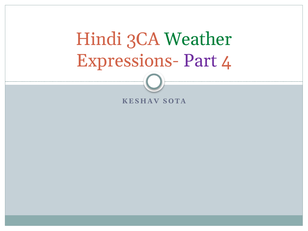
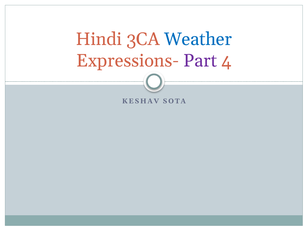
Weather colour: green -> blue
